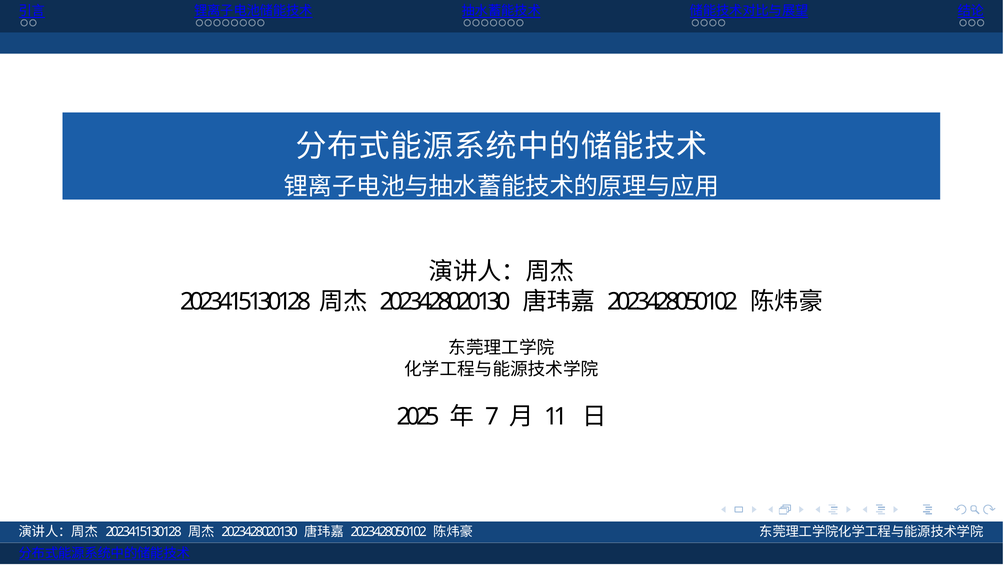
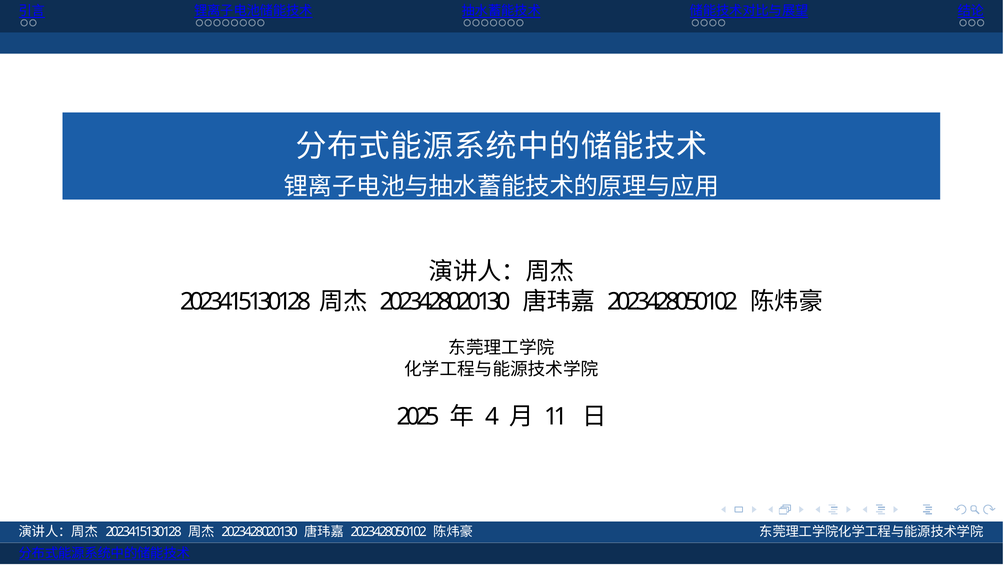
7: 7 -> 4
